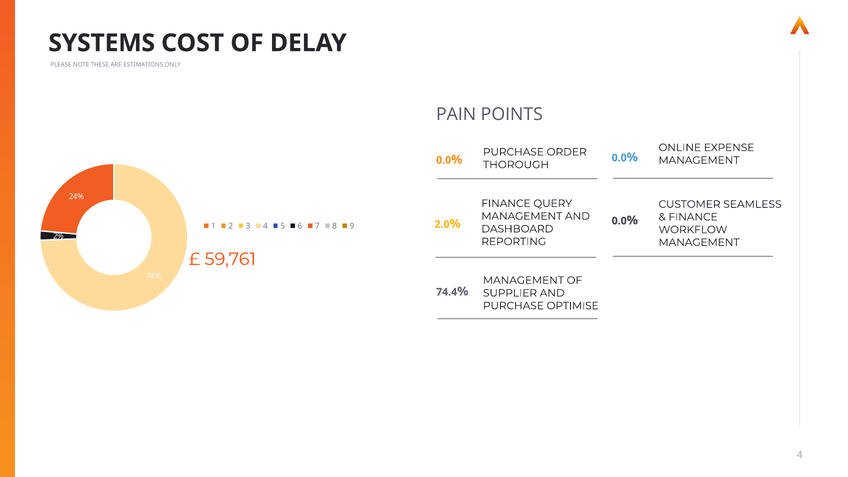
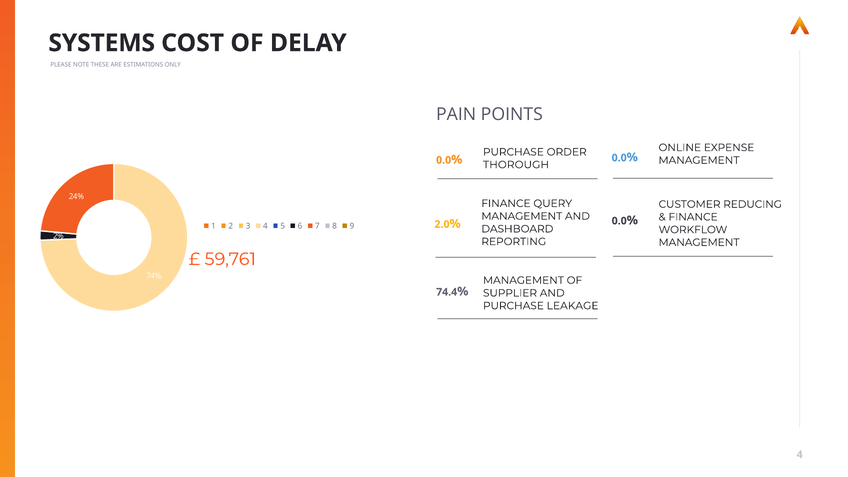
SEAMLESS: SEAMLESS -> REDUCING
OPTIMISE: OPTIMISE -> LEAKAGE
